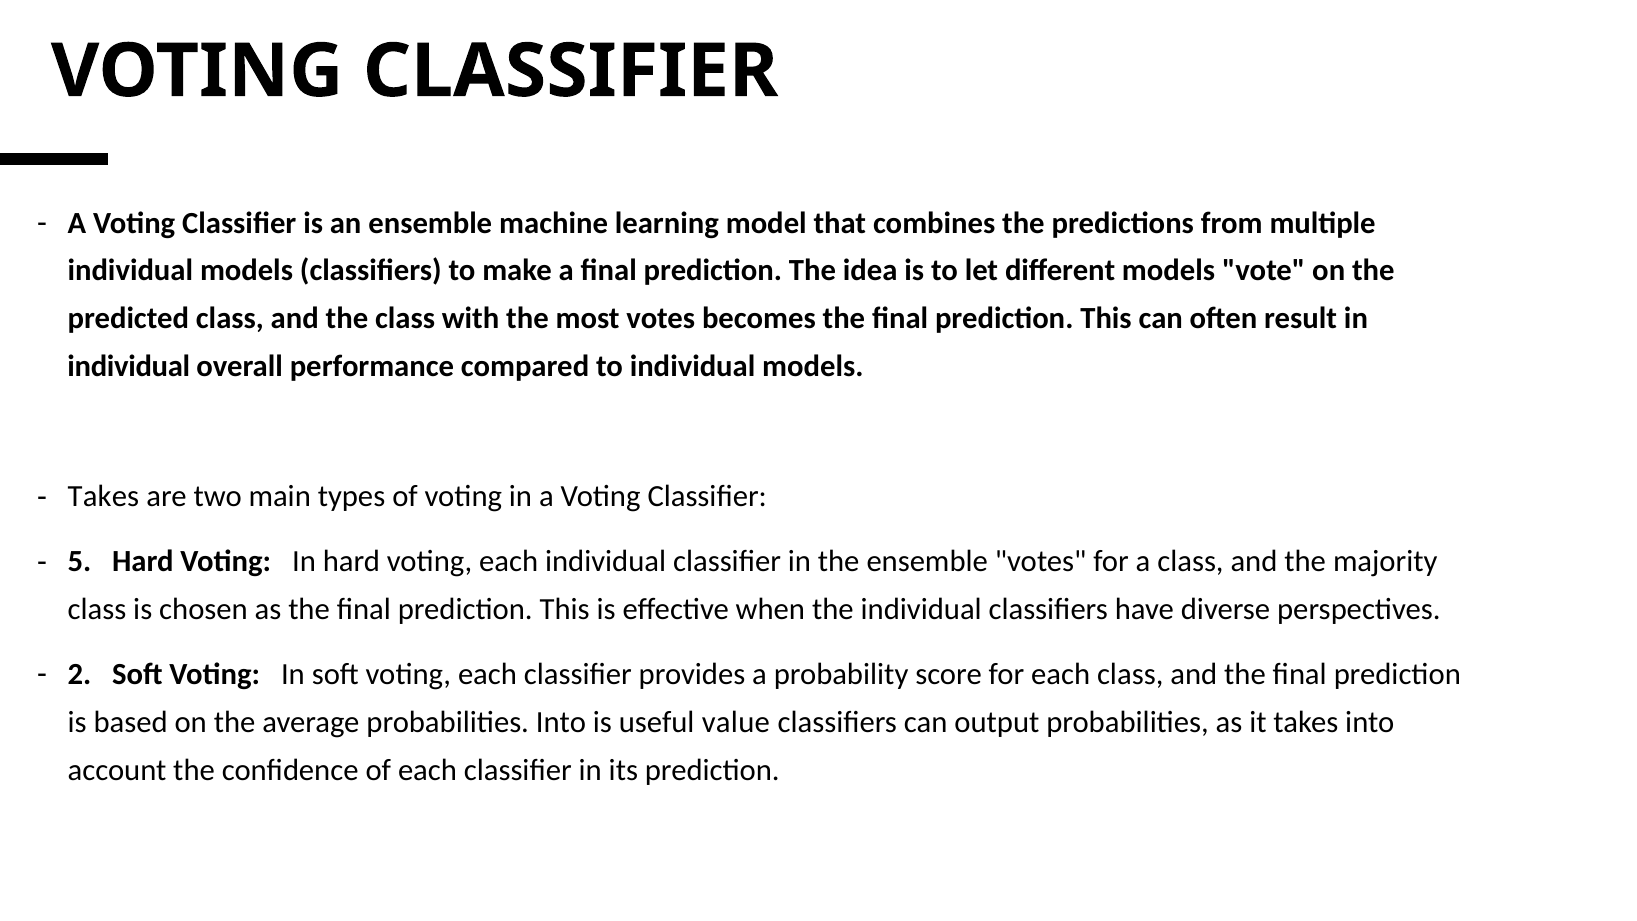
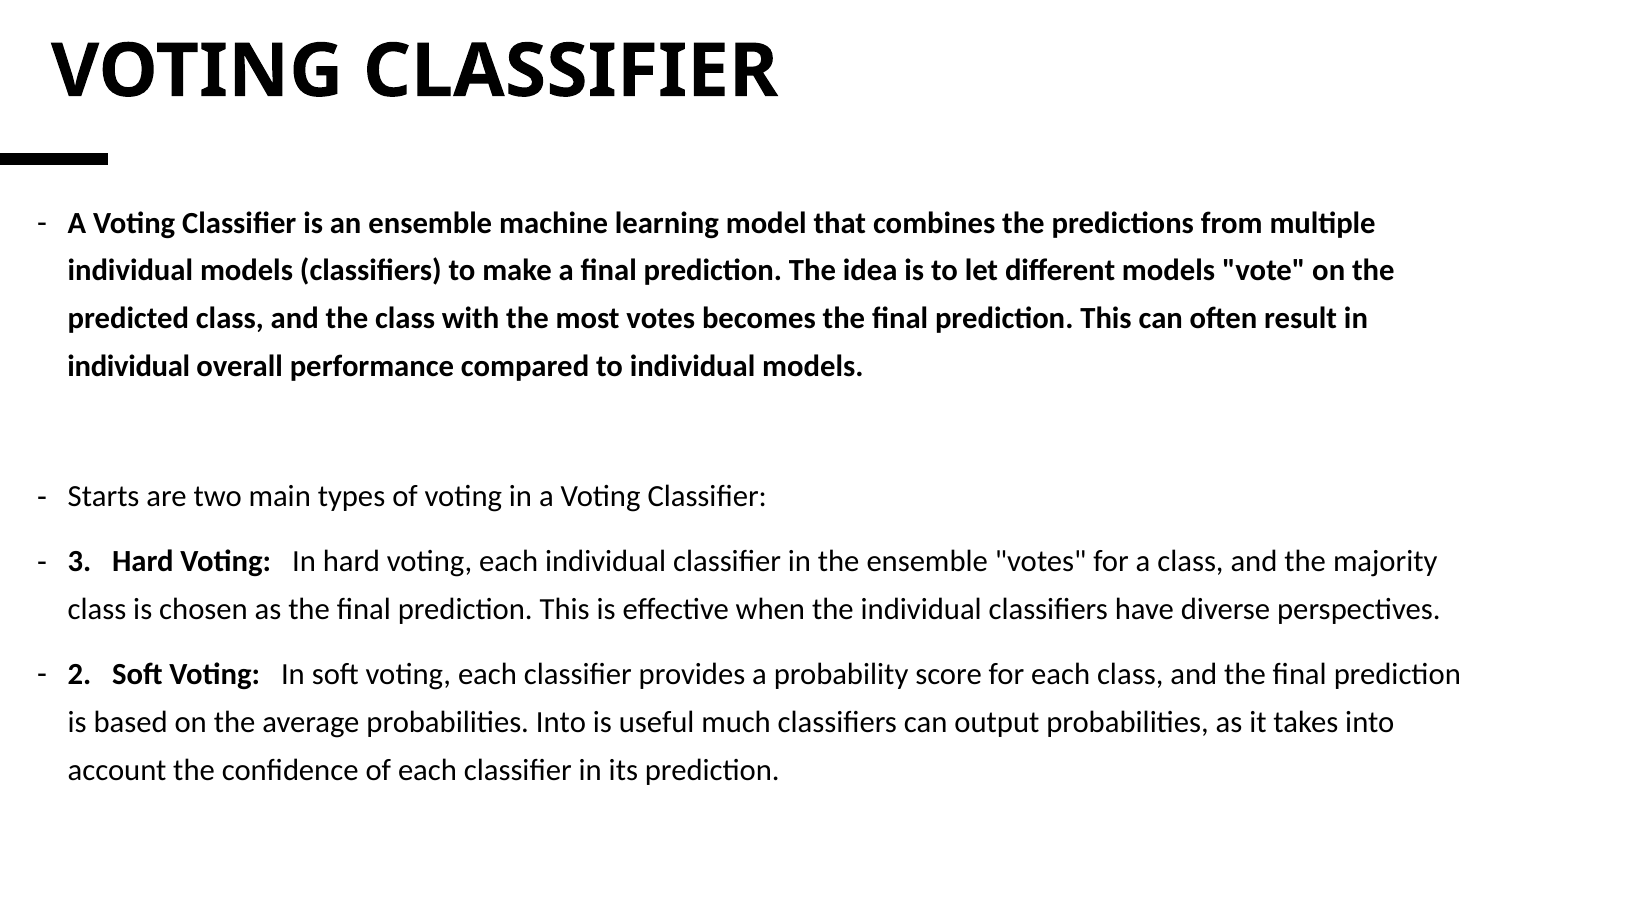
Takes at (103, 496): Takes -> Starts
5: 5 -> 3
value: value -> much
